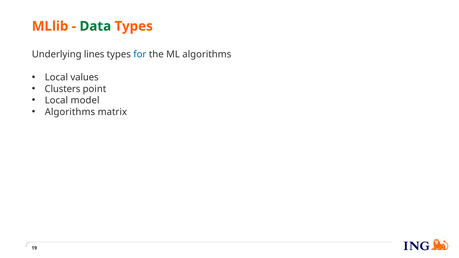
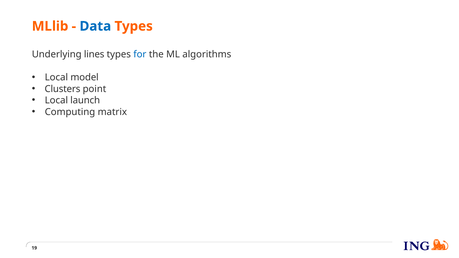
Data colour: green -> blue
values: values -> model
model: model -> launch
Algorithms at (70, 112): Algorithms -> Computing
